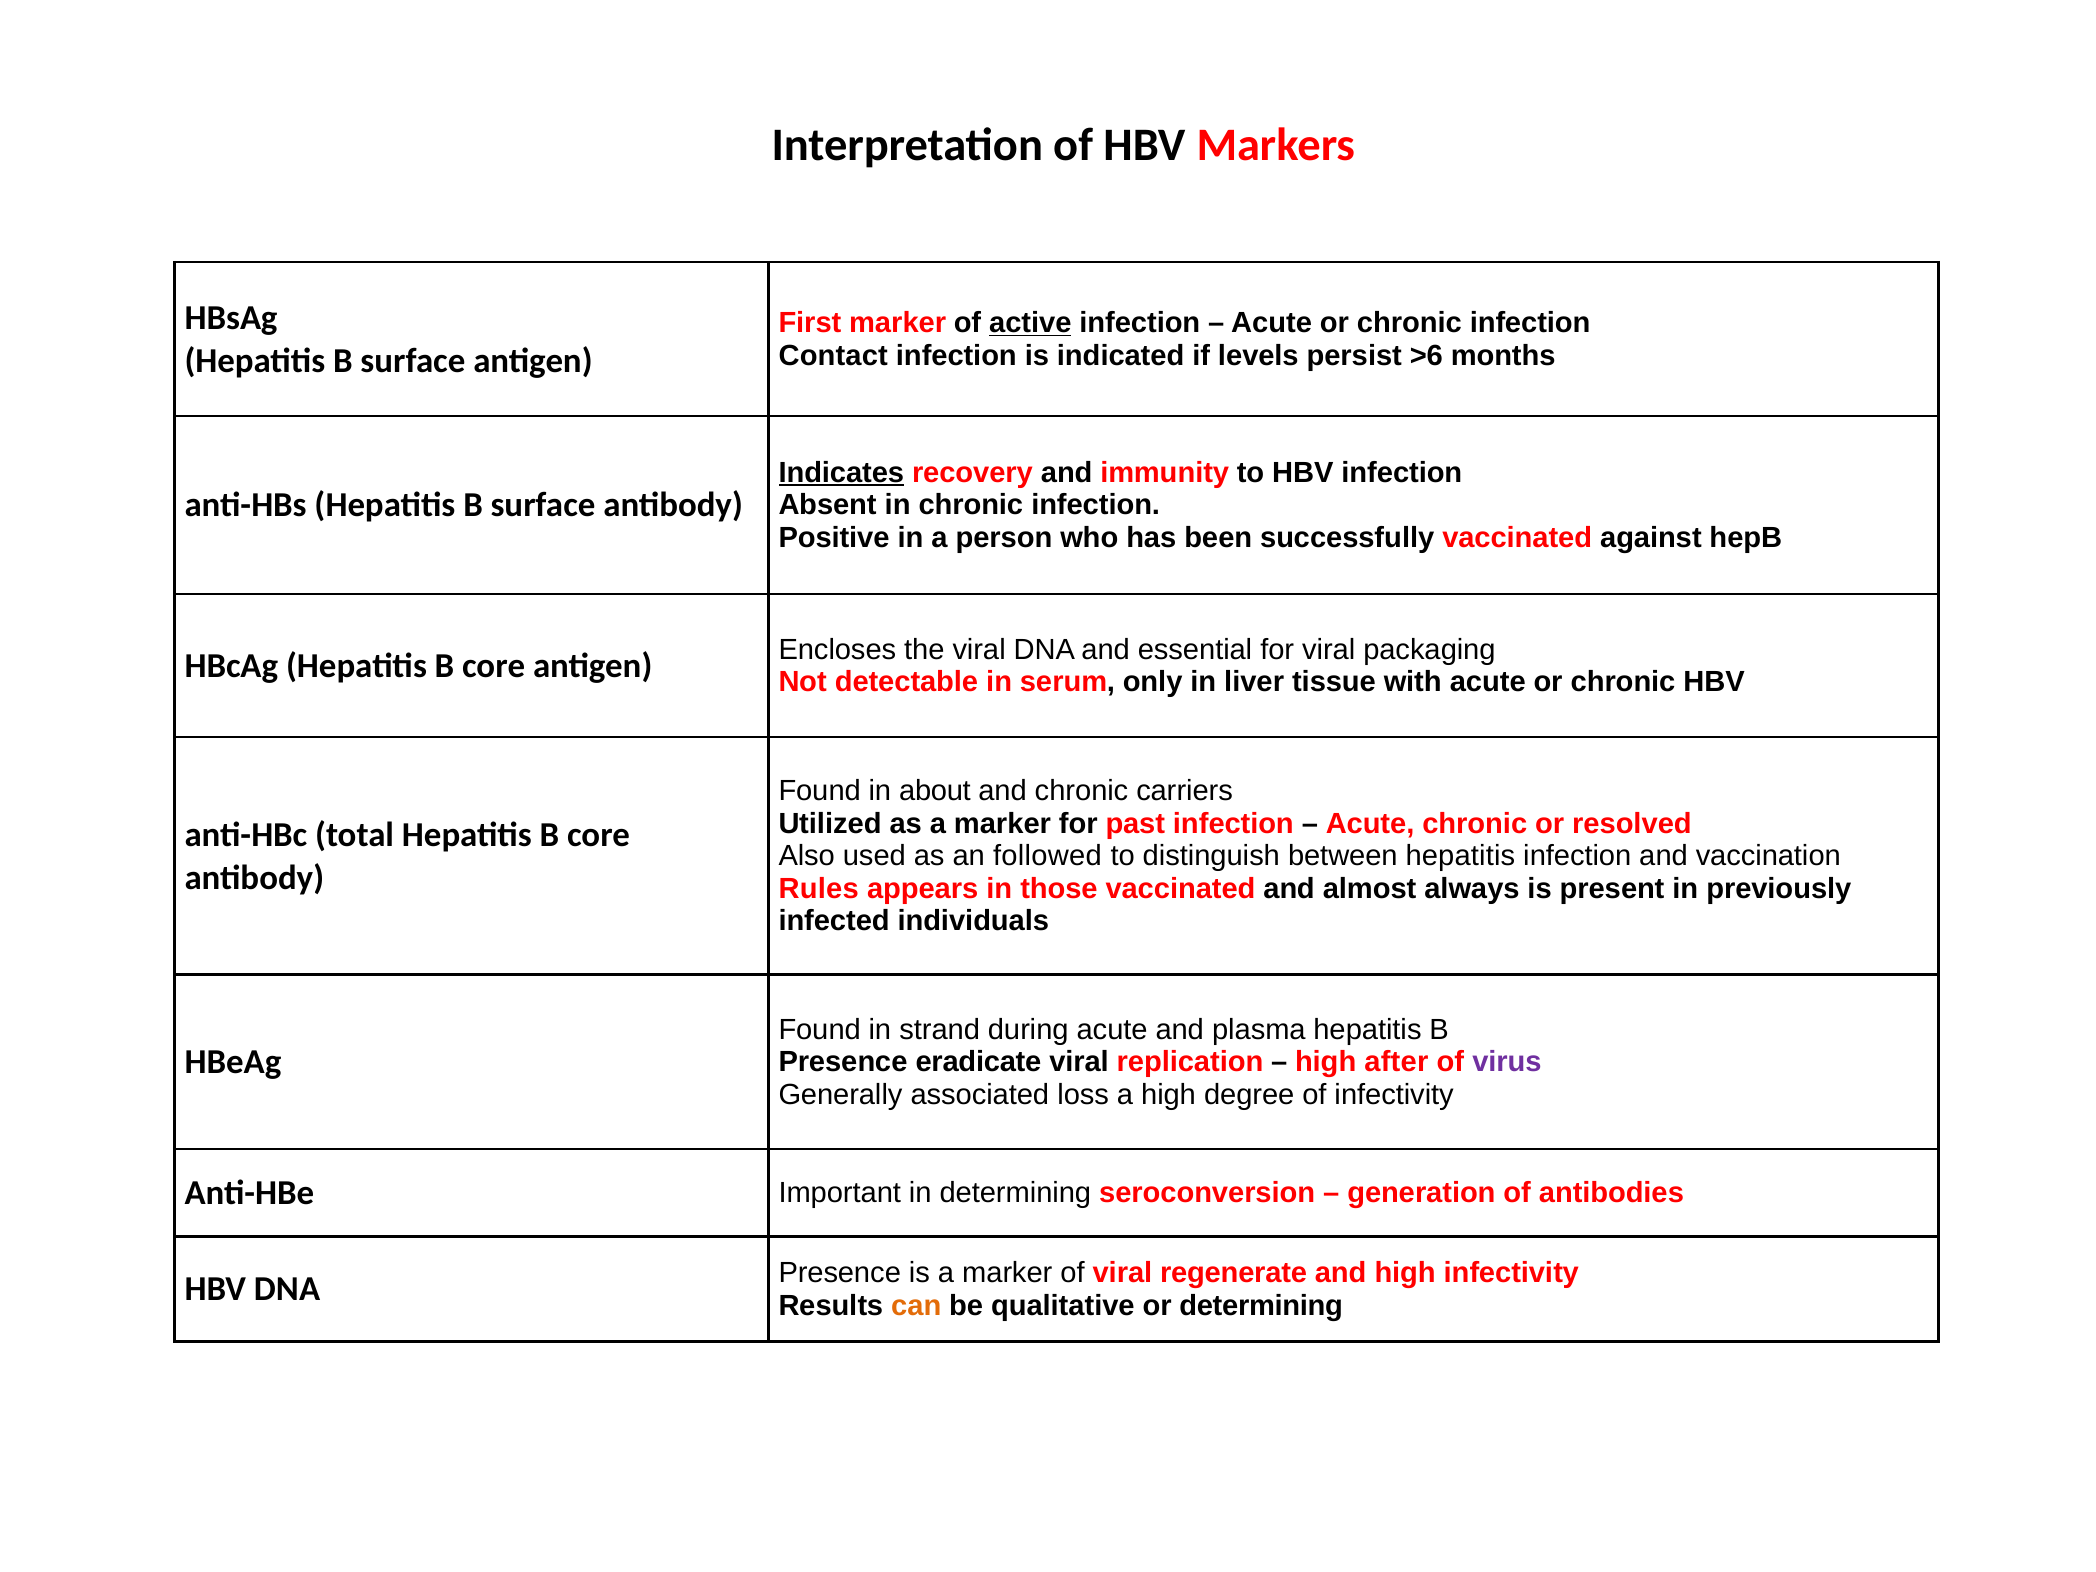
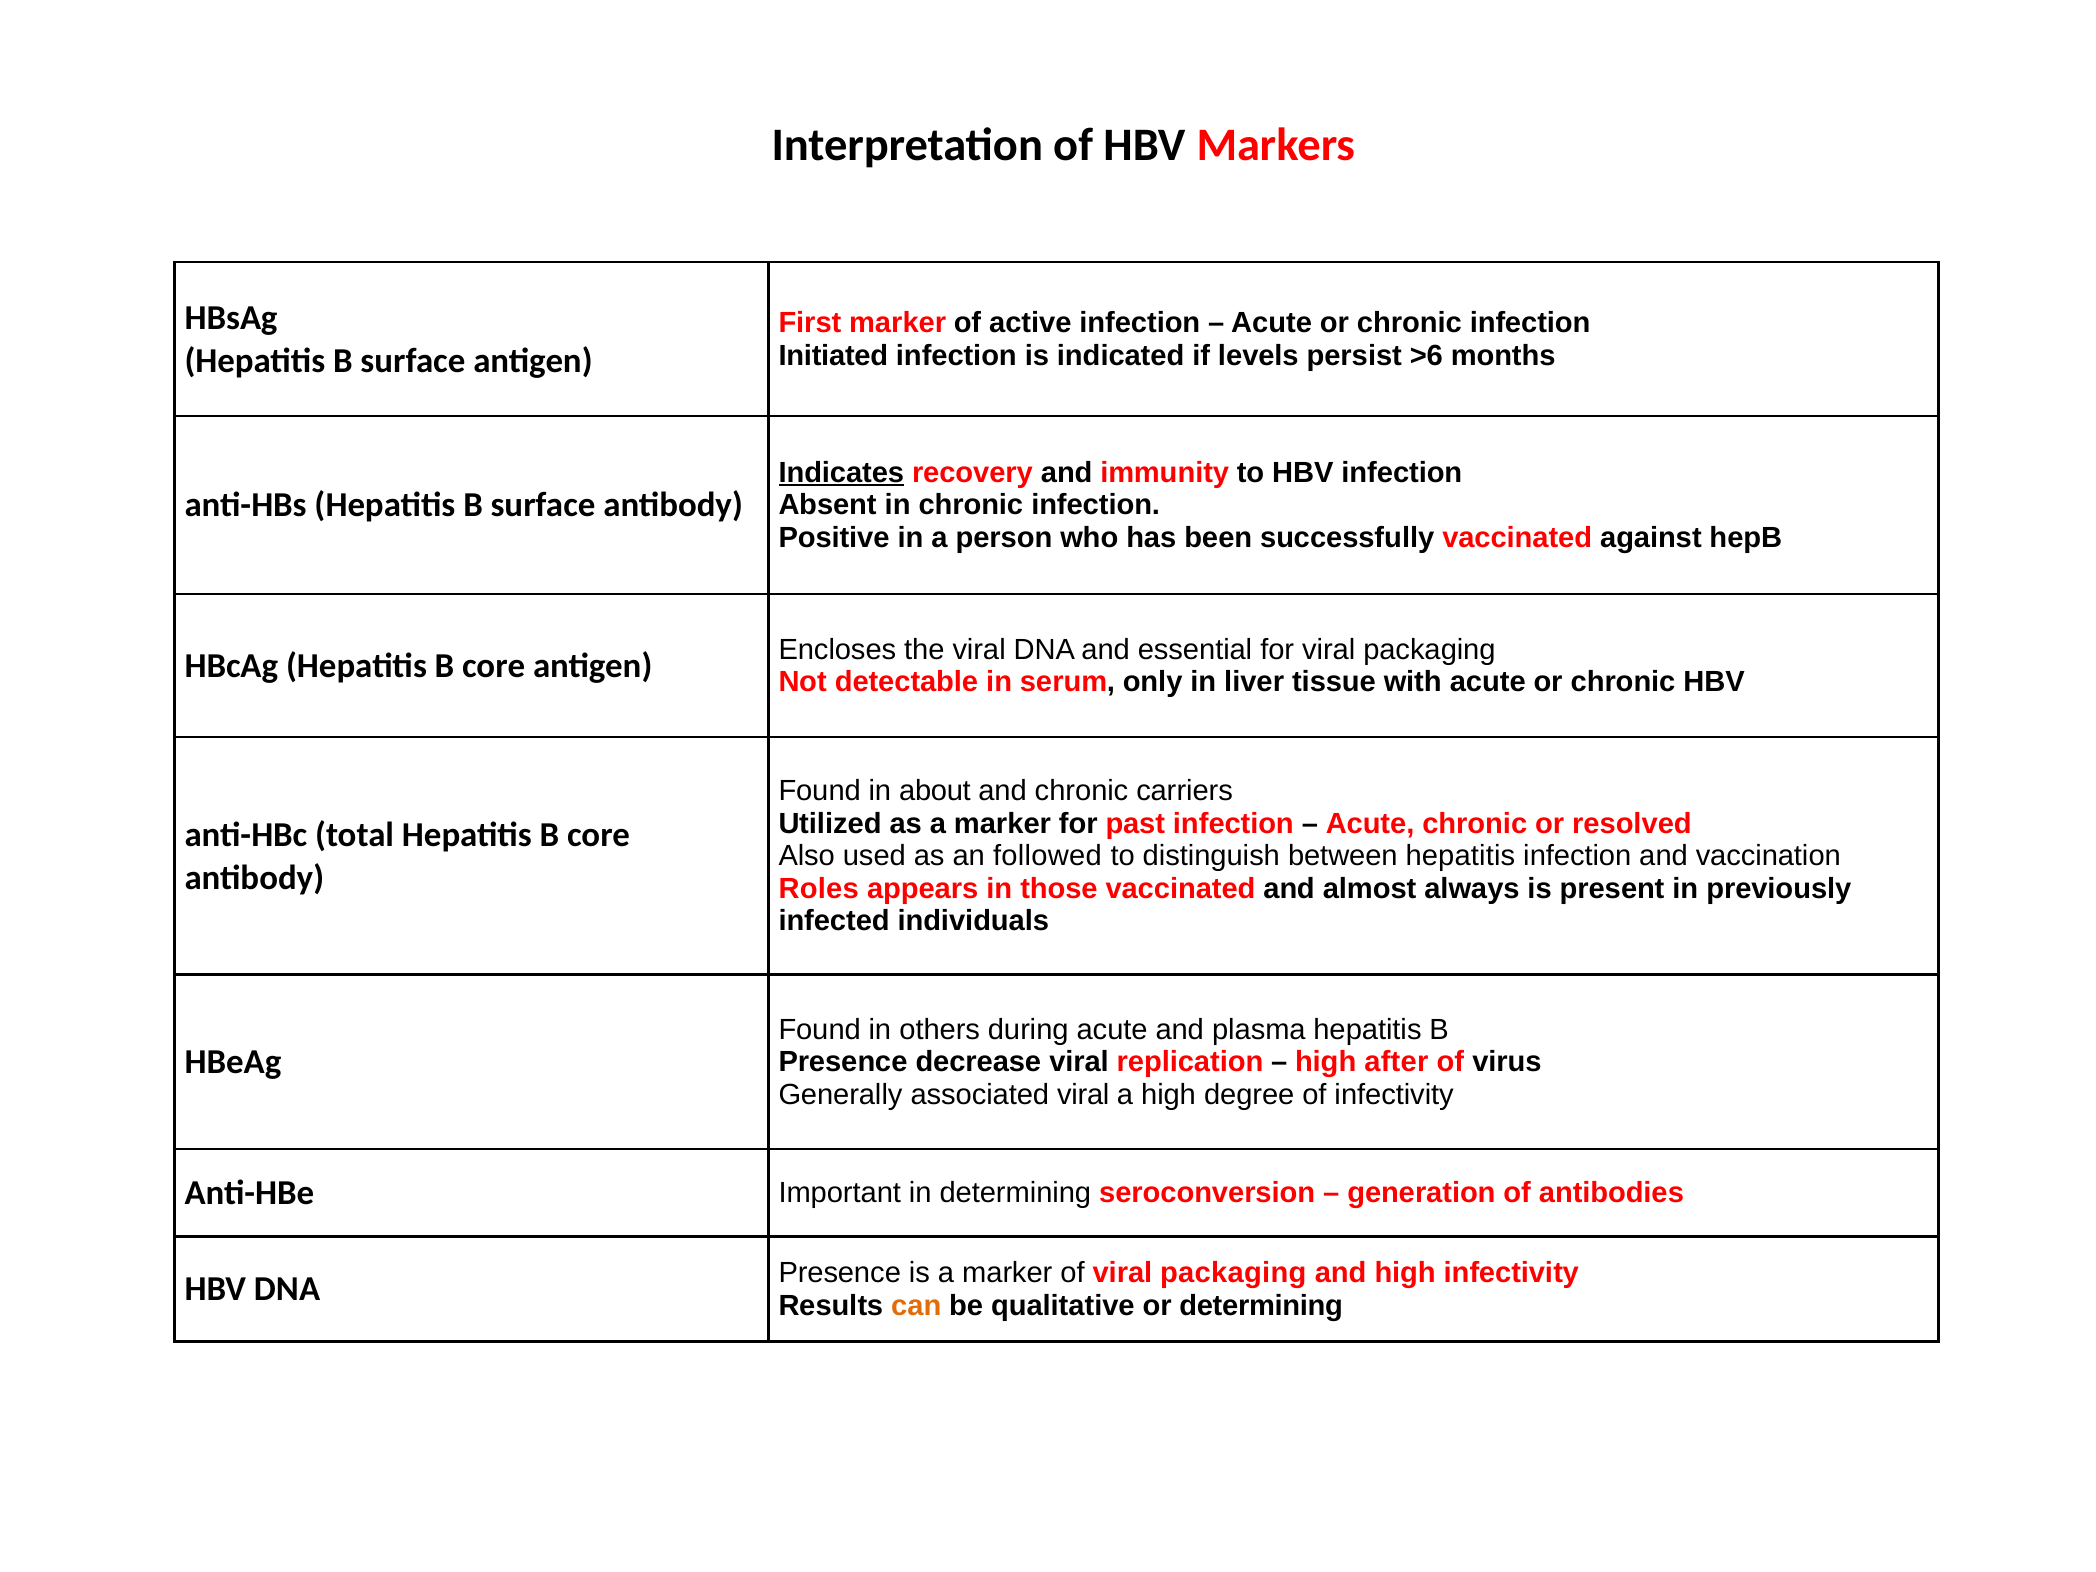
active underline: present -> none
Contact: Contact -> Initiated
Rules: Rules -> Roles
strand: strand -> others
eradicate: eradicate -> decrease
virus colour: purple -> black
associated loss: loss -> viral
of viral regenerate: regenerate -> packaging
